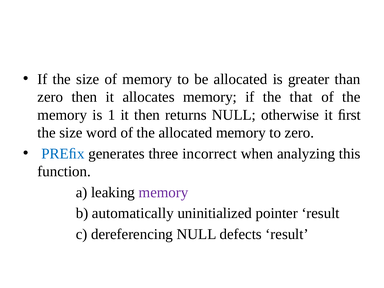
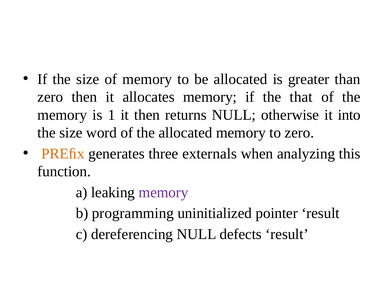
ﬁrst: ﬁrst -> into
PREﬁx colour: blue -> orange
incorrect: incorrect -> externals
automatically: automatically -> programming
